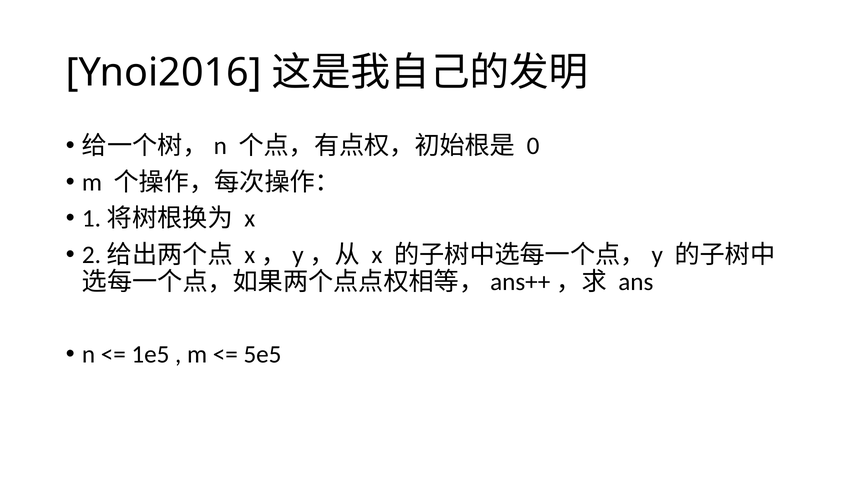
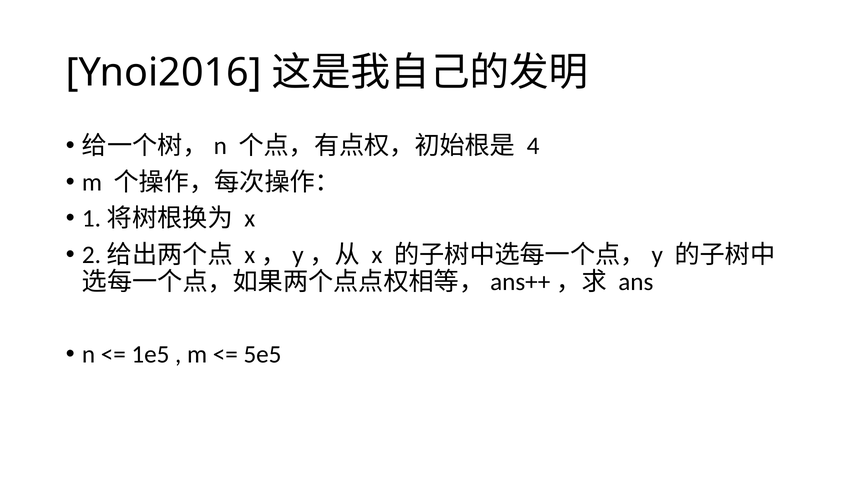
0: 0 -> 4
